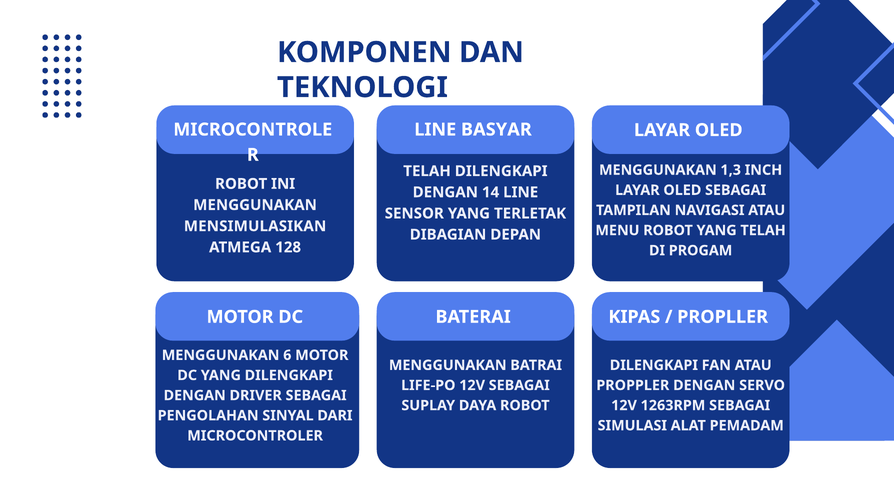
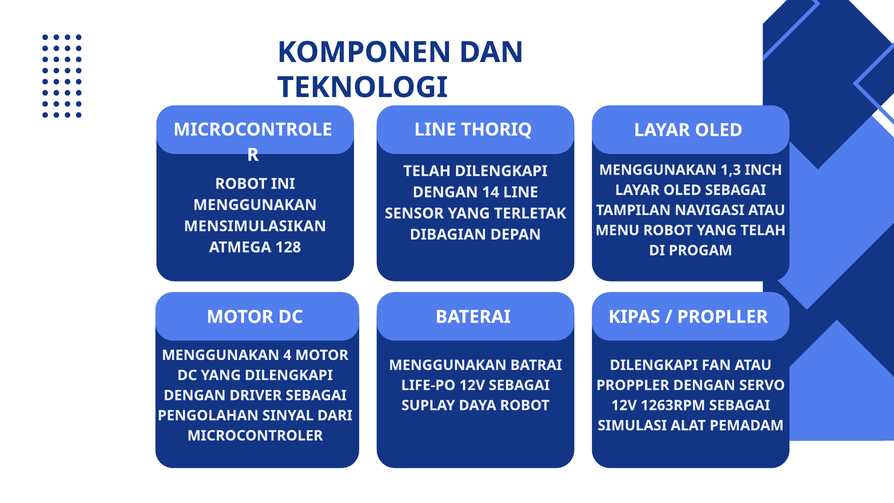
BASYAR: BASYAR -> THORIQ
6: 6 -> 4
